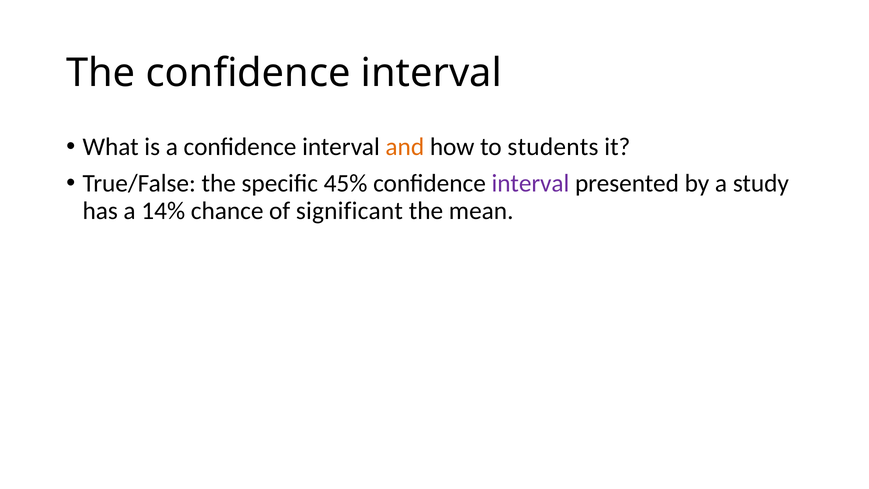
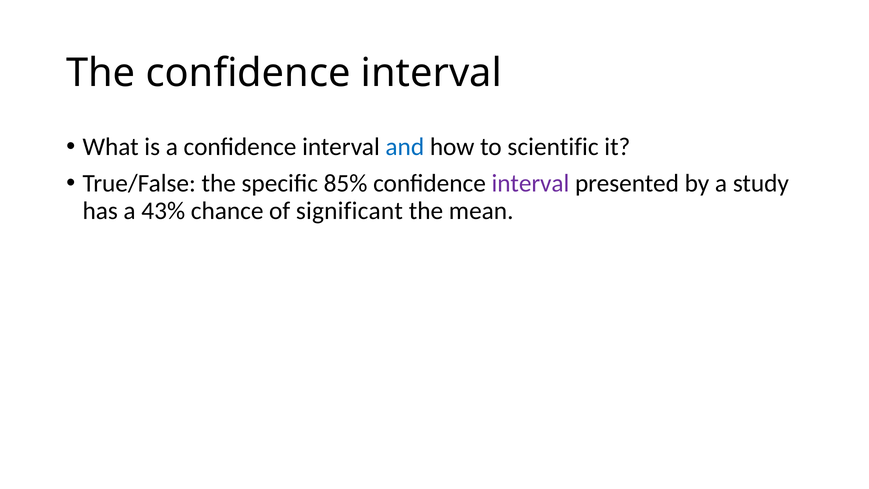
and colour: orange -> blue
students: students -> scientific
45%: 45% -> 85%
14%: 14% -> 43%
